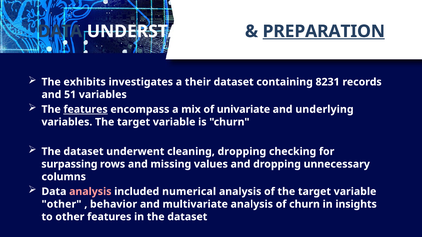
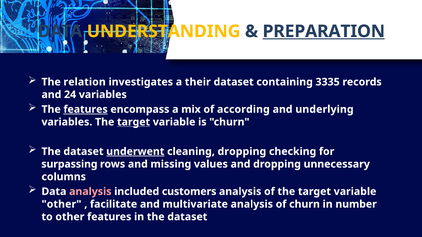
UNDERSTANDING colour: white -> yellow
exhibits: exhibits -> relation
8231: 8231 -> 3335
51: 51 -> 24
univariate: univariate -> according
target at (134, 122) underline: none -> present
underwent underline: none -> present
numerical: numerical -> customers
behavior: behavior -> facilitate
insights: insights -> number
